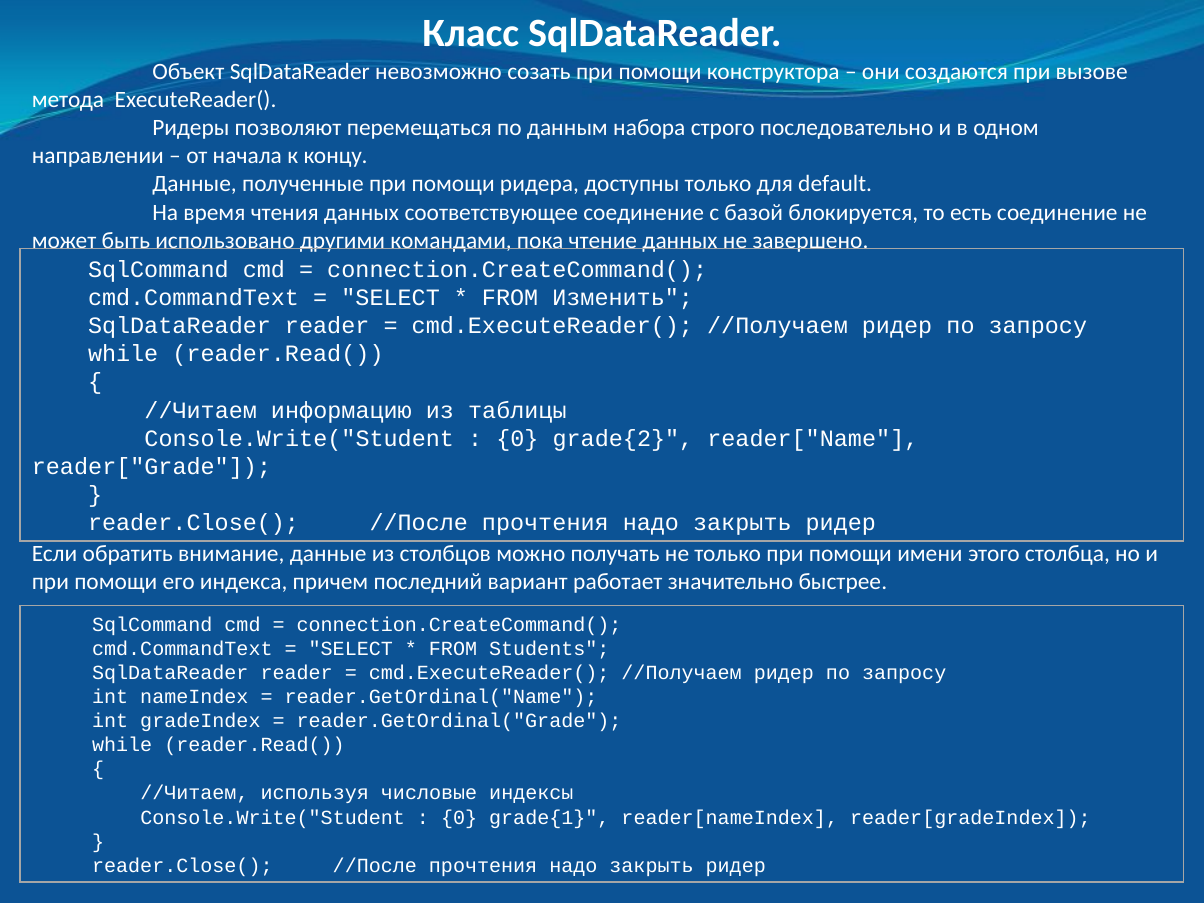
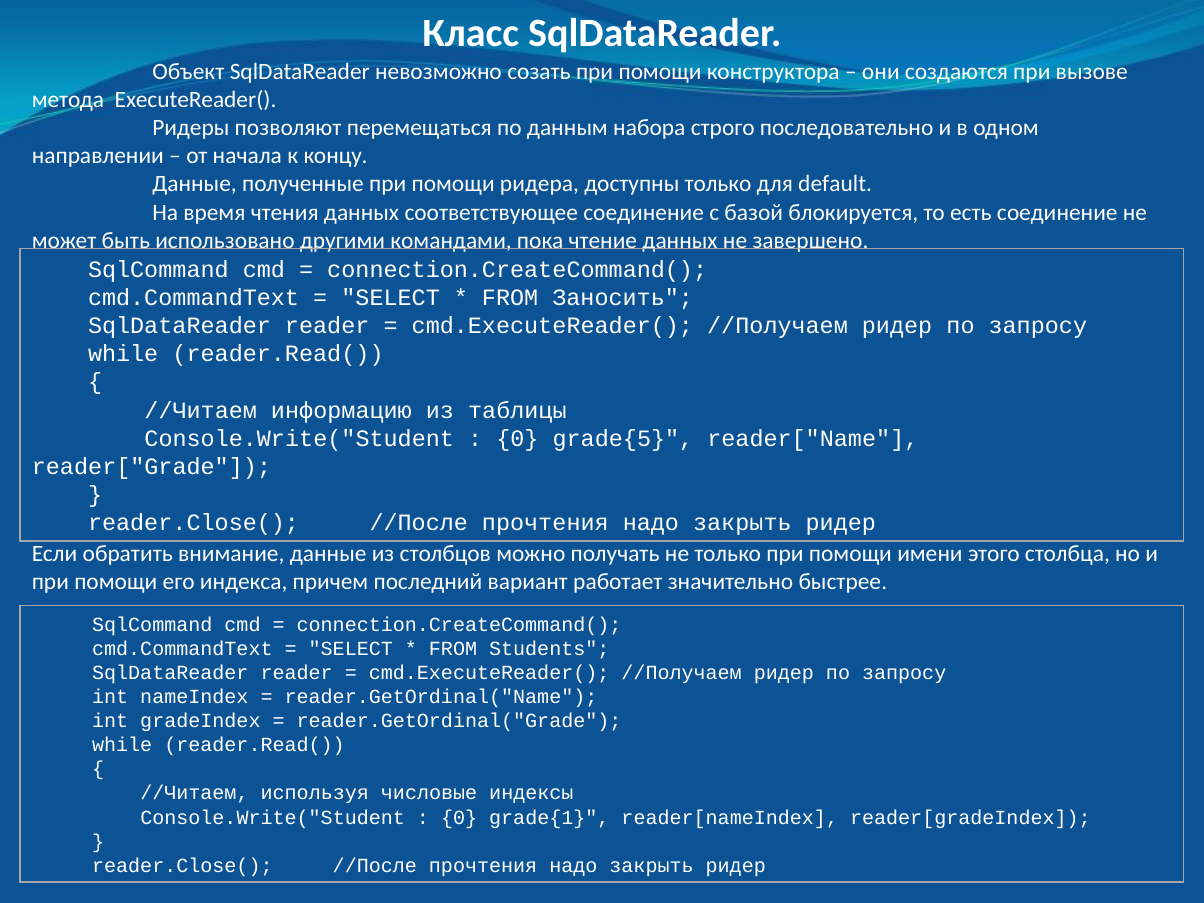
Изменить: Изменить -> Заносить
grade{2: grade{2 -> grade{5
